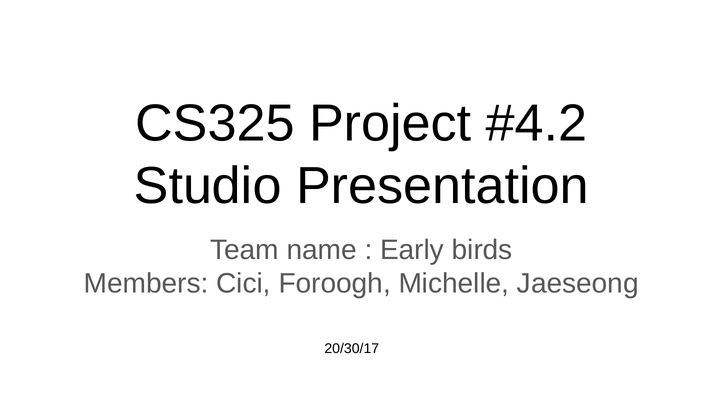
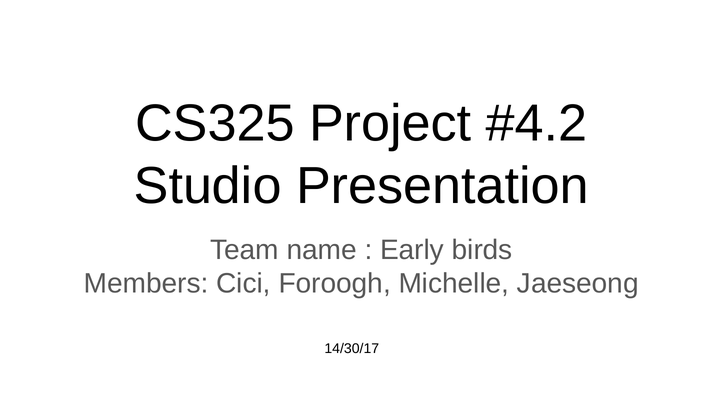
20/30/17: 20/30/17 -> 14/30/17
